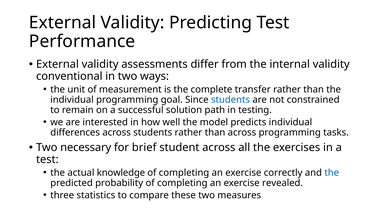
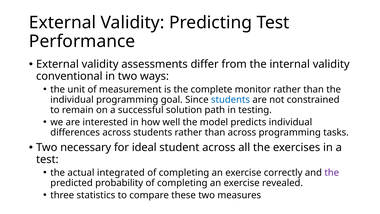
transfer: transfer -> monitor
brief: brief -> ideal
knowledge: knowledge -> integrated
the at (332, 172) colour: blue -> purple
